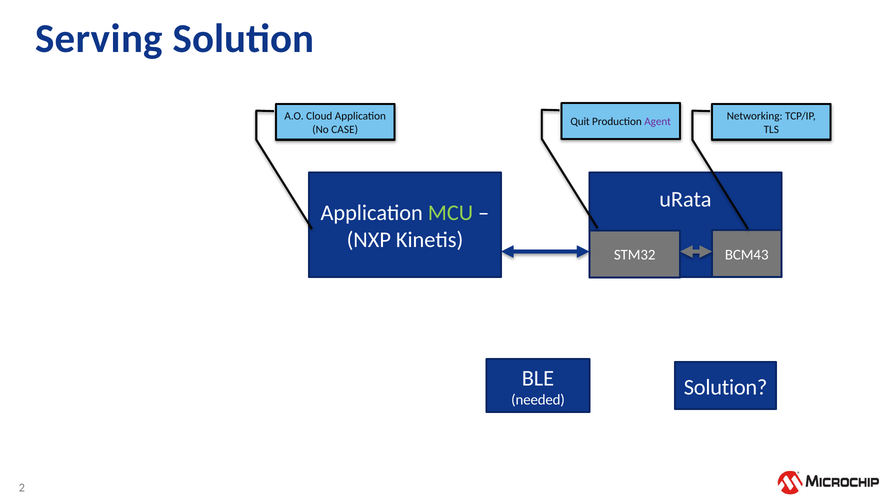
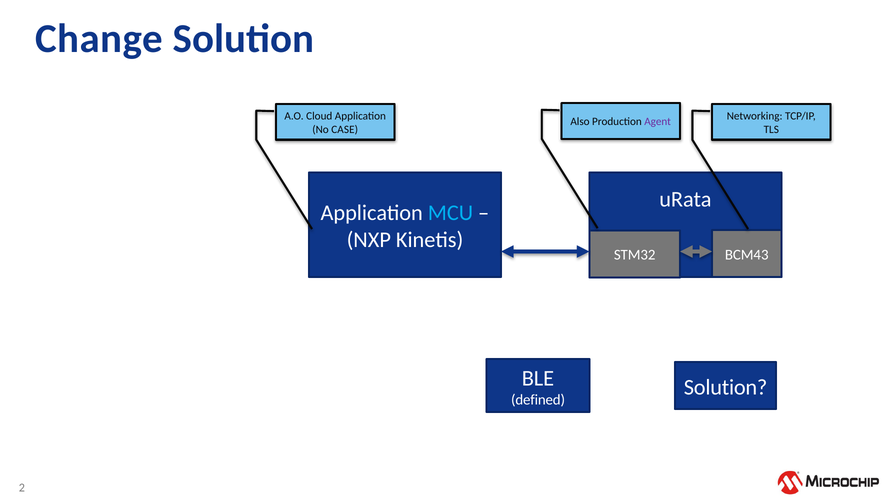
Serving: Serving -> Change
Quit: Quit -> Also
MCU colour: light green -> light blue
needed: needed -> defined
